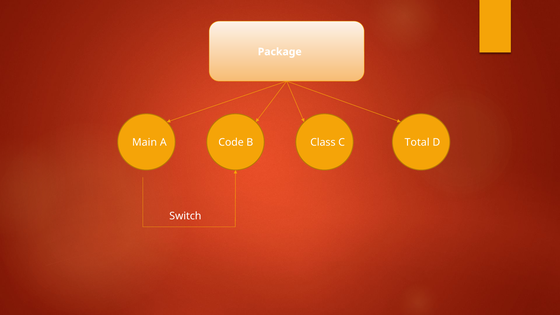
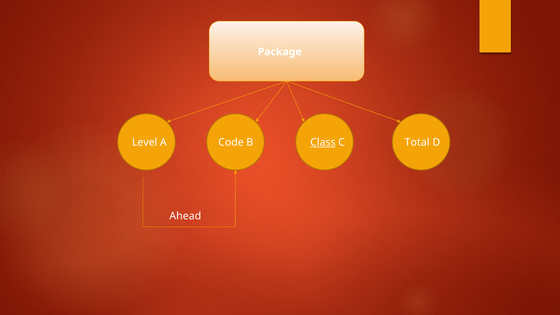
Class underline: none -> present
Main: Main -> Level
Switch: Switch -> Ahead
